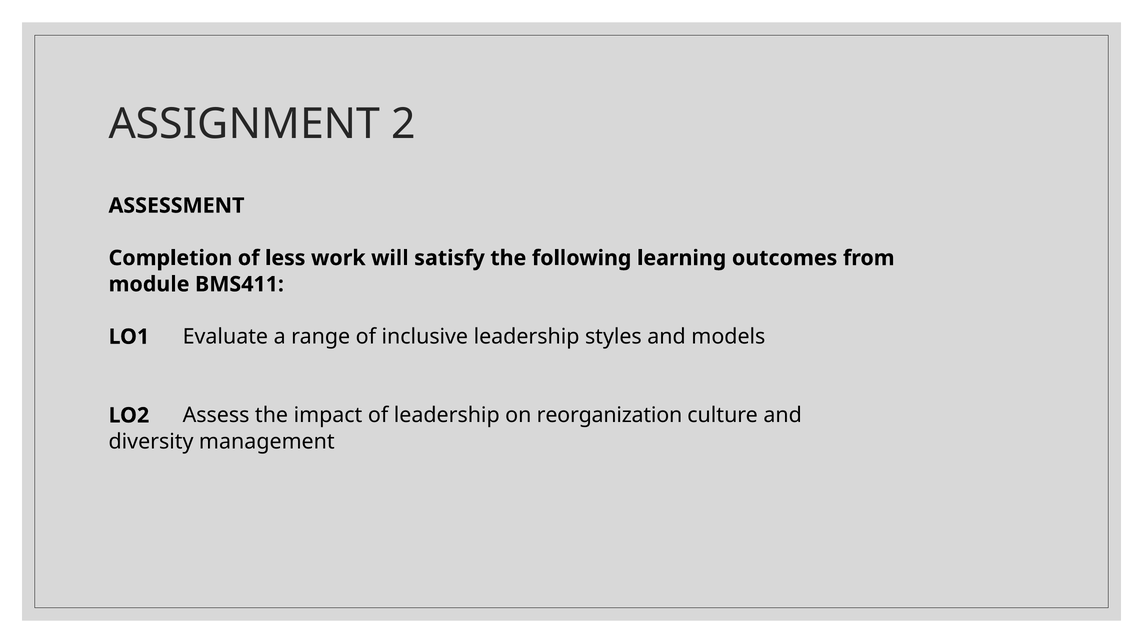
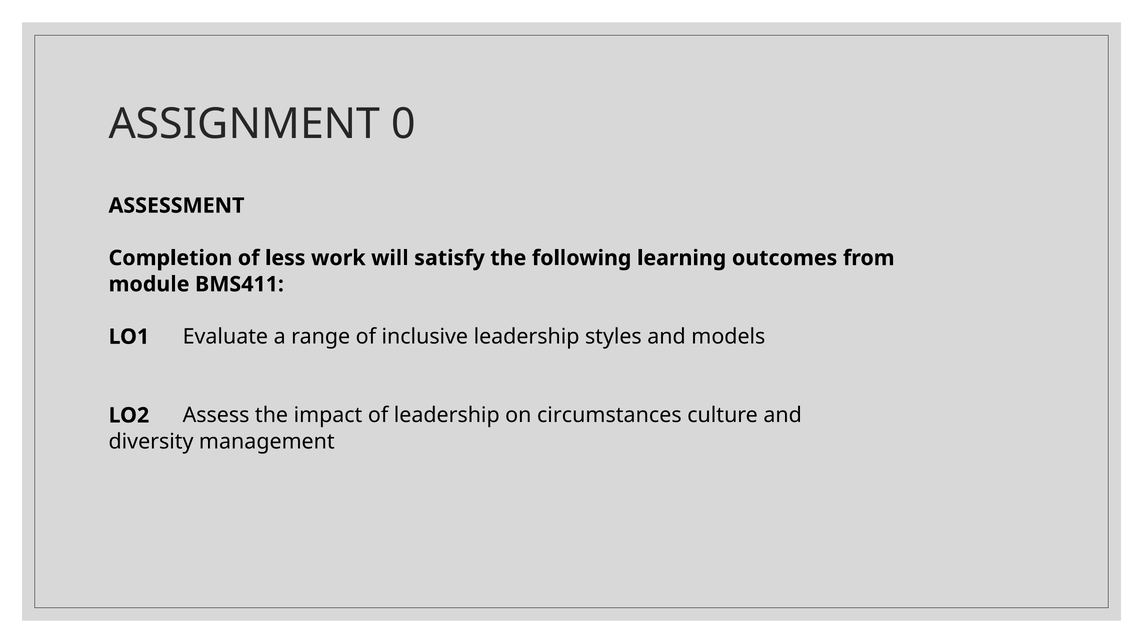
2: 2 -> 0
reorganization: reorganization -> circumstances
